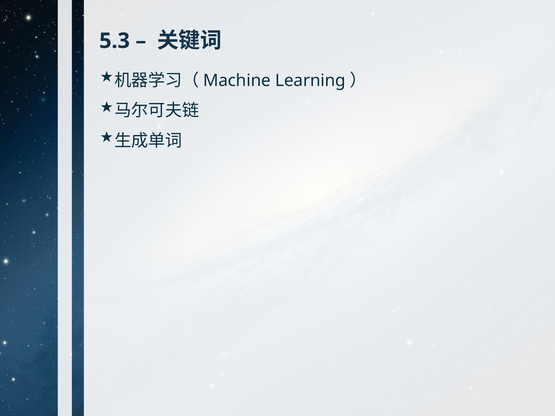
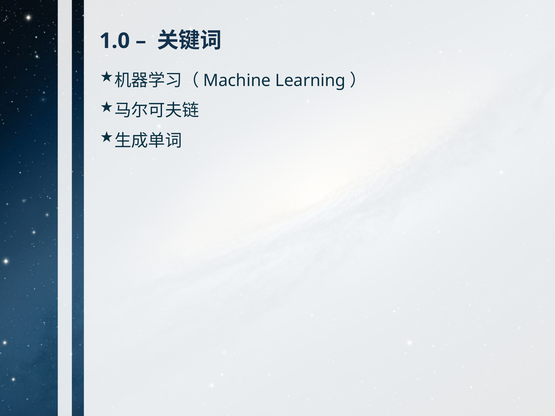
5.3: 5.3 -> 1.0
